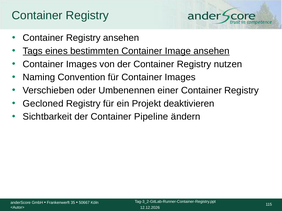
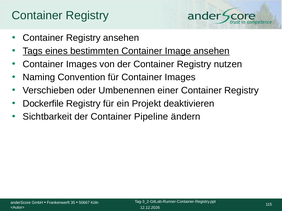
Gecloned: Gecloned -> Dockerfile
